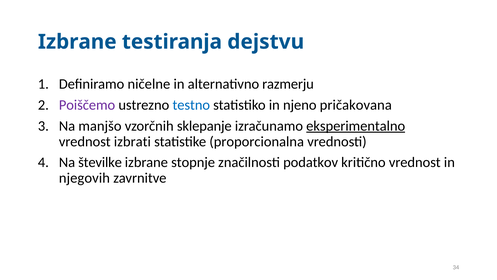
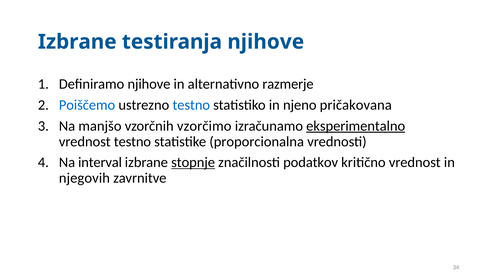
testiranja dejstvu: dejstvu -> njihove
Definiramo ničelne: ničelne -> njihove
razmerju: razmerju -> razmerje
Poiščemo colour: purple -> blue
sklepanje: sklepanje -> vzorčimo
vrednost izbrati: izbrati -> testno
številke: številke -> interval
stopnje underline: none -> present
